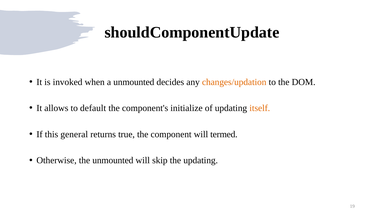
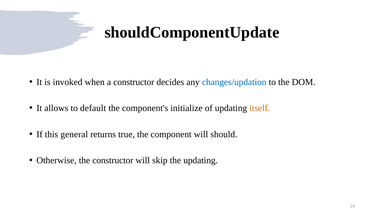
a unmounted: unmounted -> constructor
changes/updation colour: orange -> blue
termed: termed -> should
the unmounted: unmounted -> constructor
